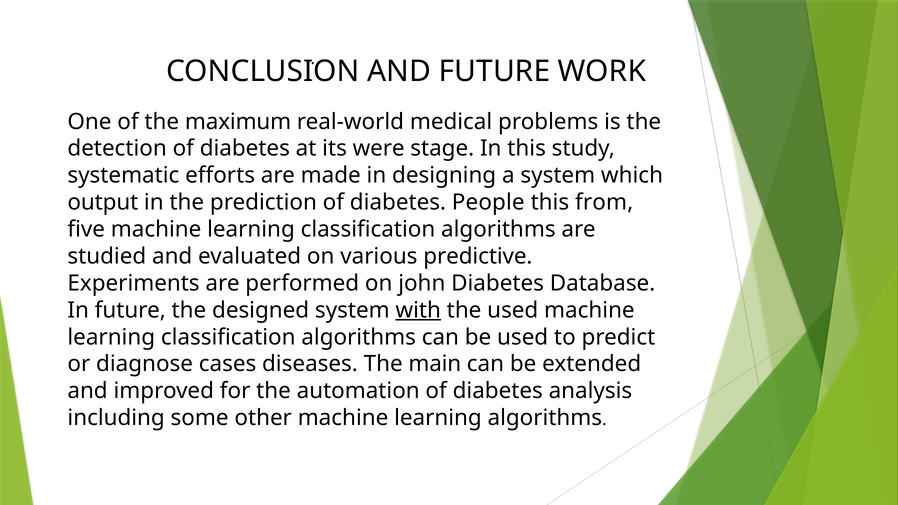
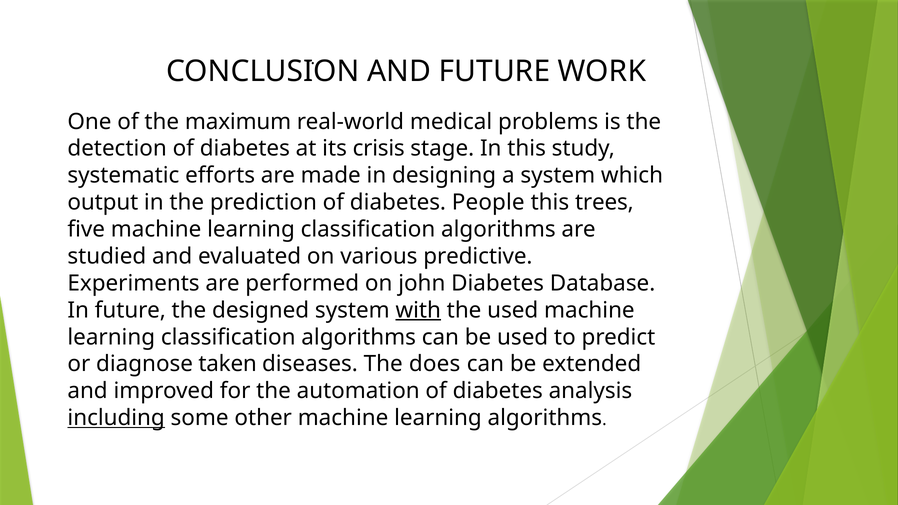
were: were -> crisis
from: from -> trees
cases: cases -> taken
main: main -> does
including underline: none -> present
